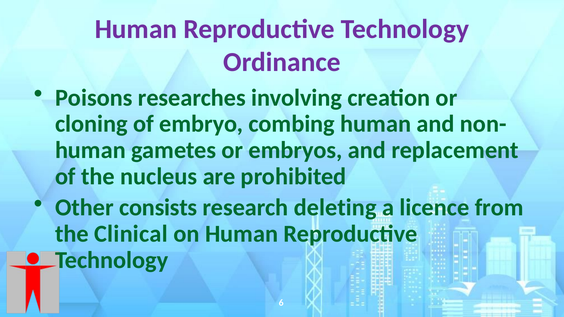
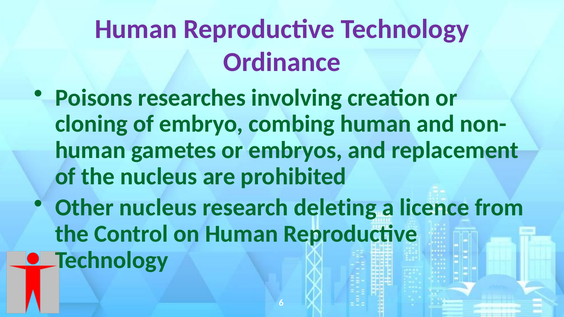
Other consists: consists -> nucleus
Clinical: Clinical -> Control
